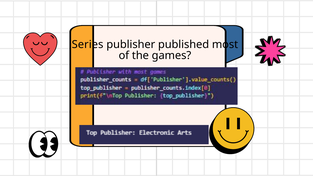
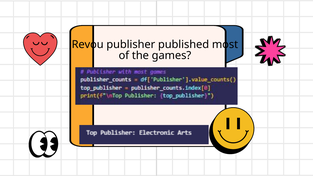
Series: Series -> Revou
